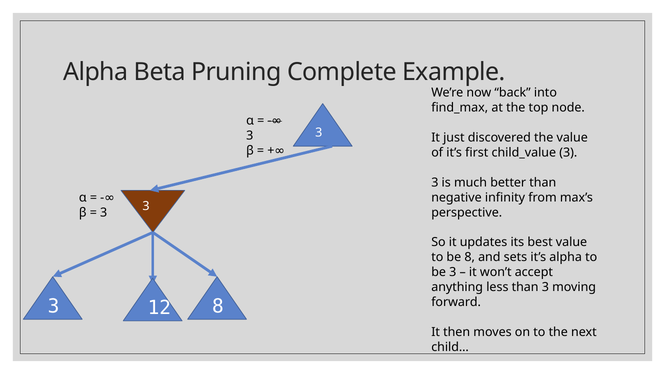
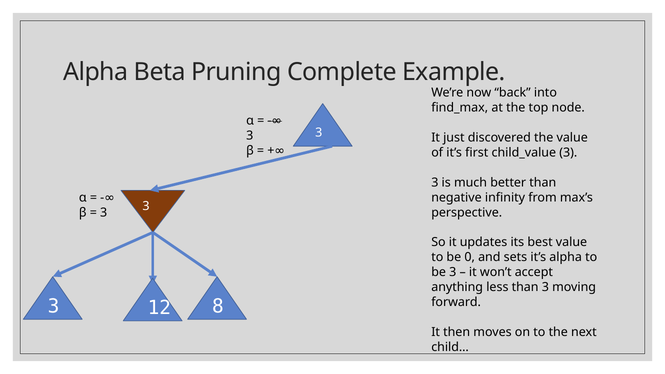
be 8: 8 -> 0
